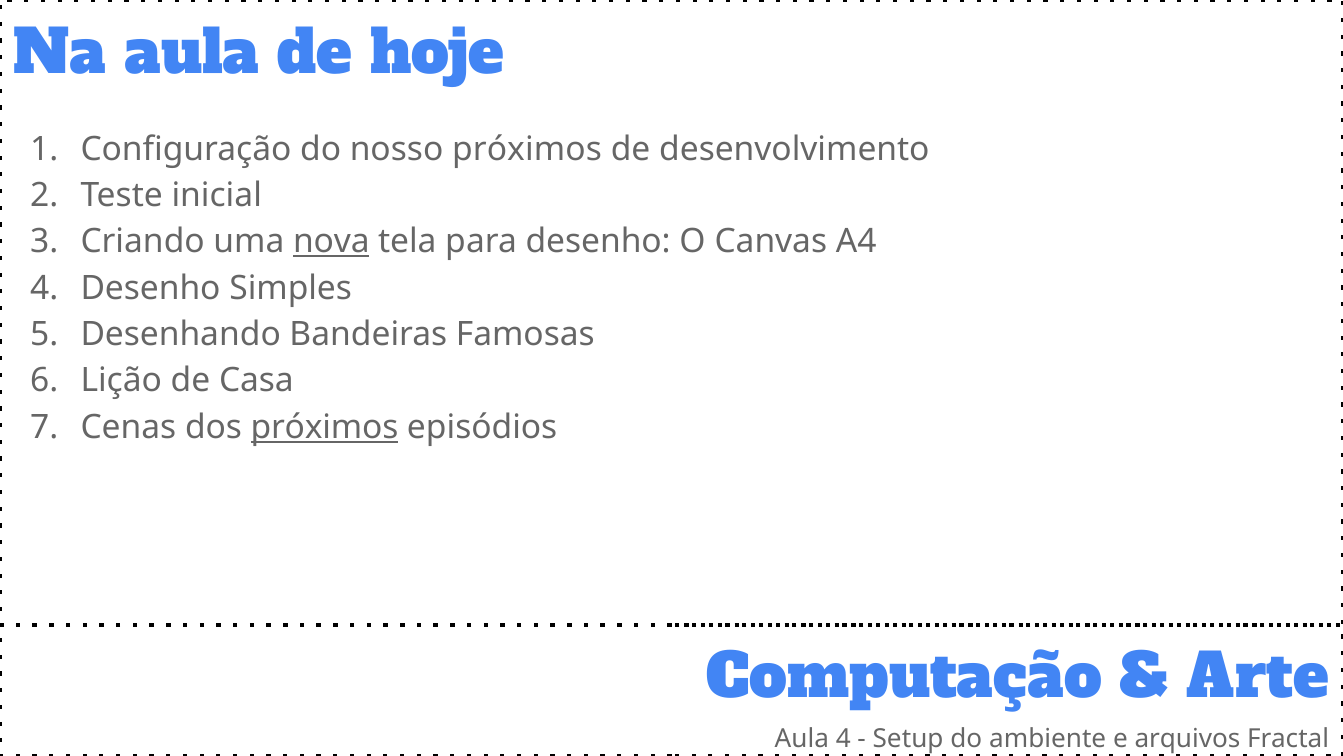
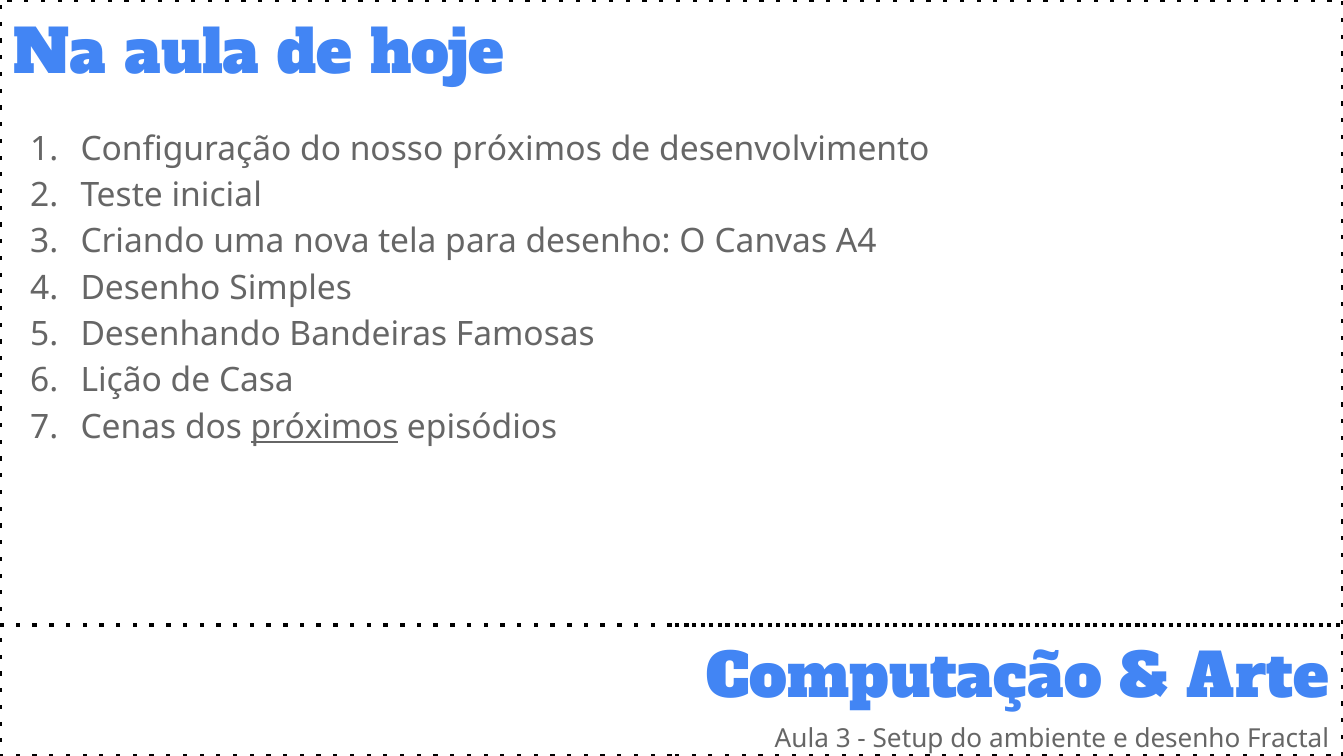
nova underline: present -> none
Aula 4: 4 -> 3
e arquivos: arquivos -> desenho
